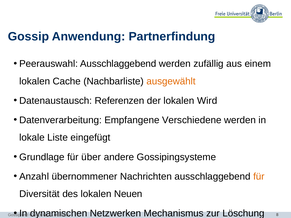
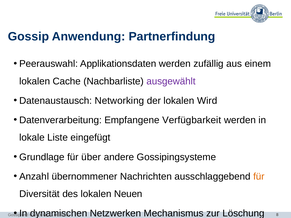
Peerauswahl Ausschlaggebend: Ausschlaggebend -> Applikationsdaten
ausgewählt colour: orange -> purple
Referenzen: Referenzen -> Networking
Verschiedene: Verschiedene -> Verfügbarkeit
